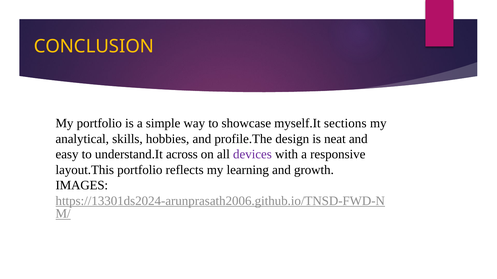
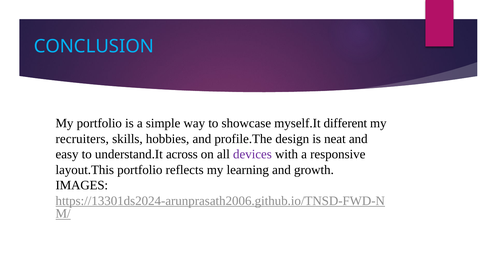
CONCLUSION colour: yellow -> light blue
sections: sections -> different
analytical: analytical -> recruiters
